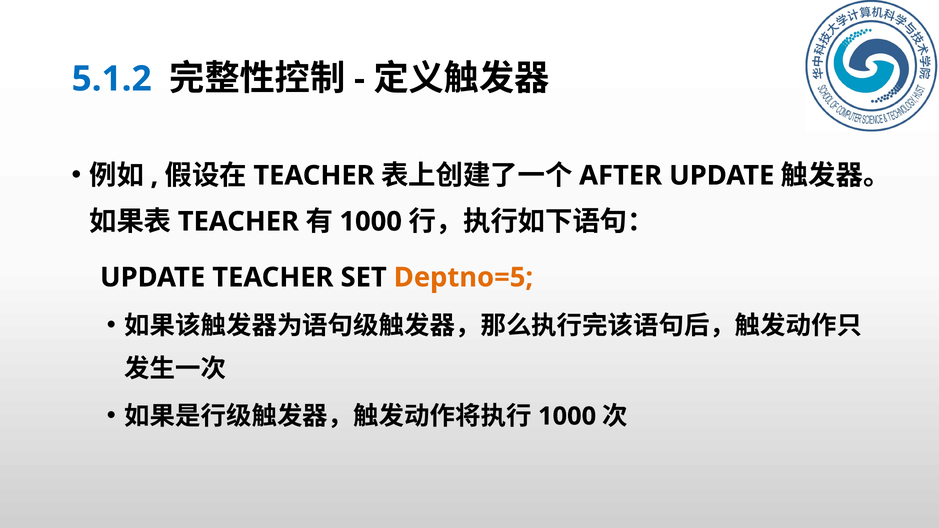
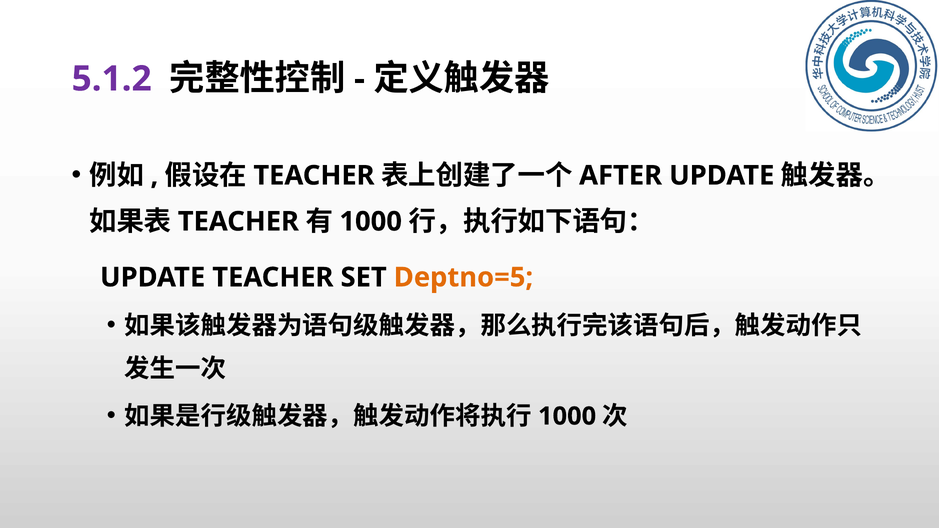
5.1.2 colour: blue -> purple
